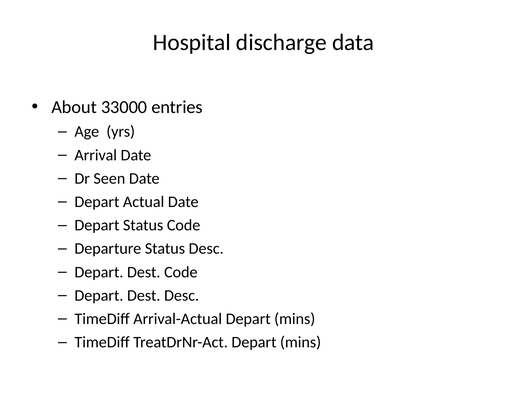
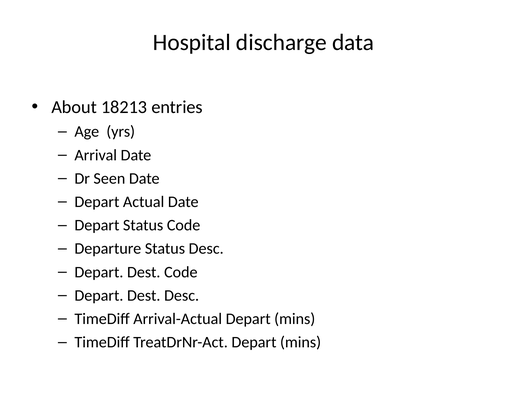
33000: 33000 -> 18213
